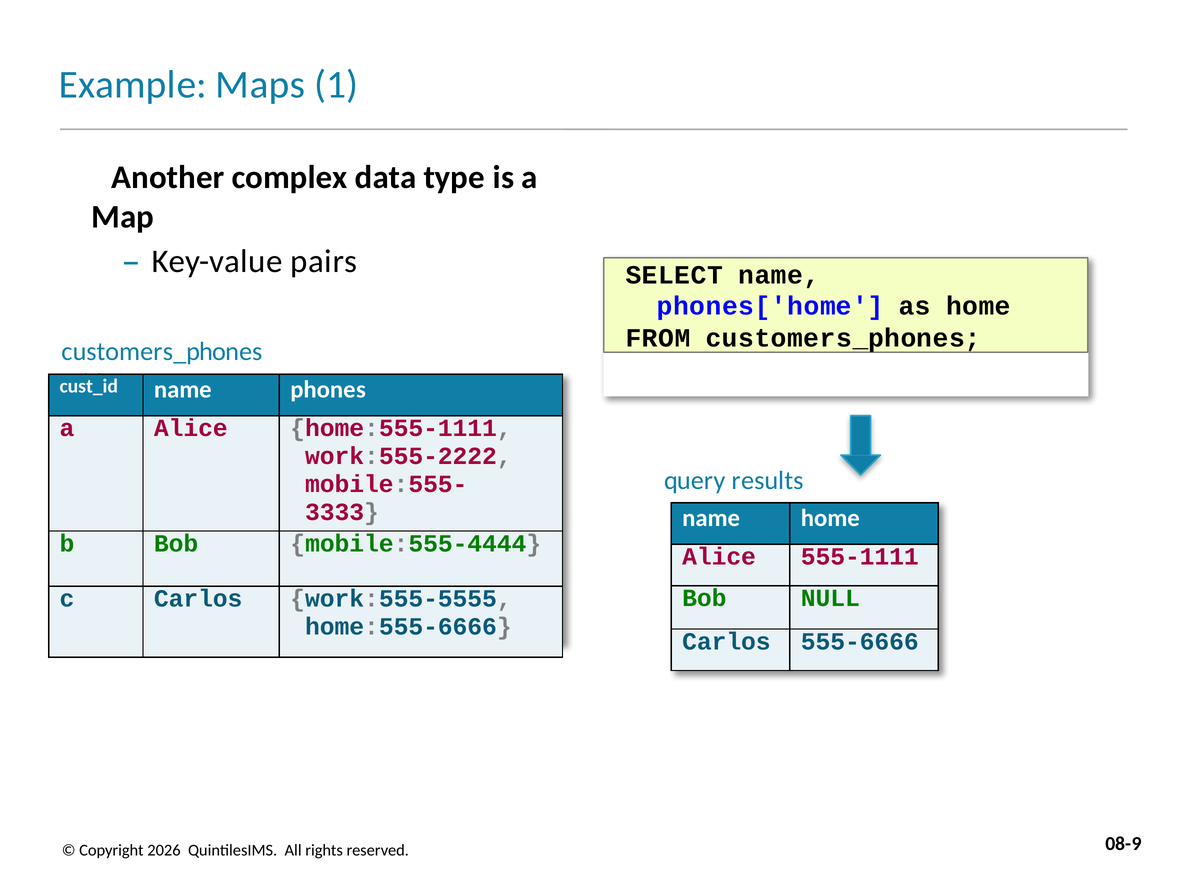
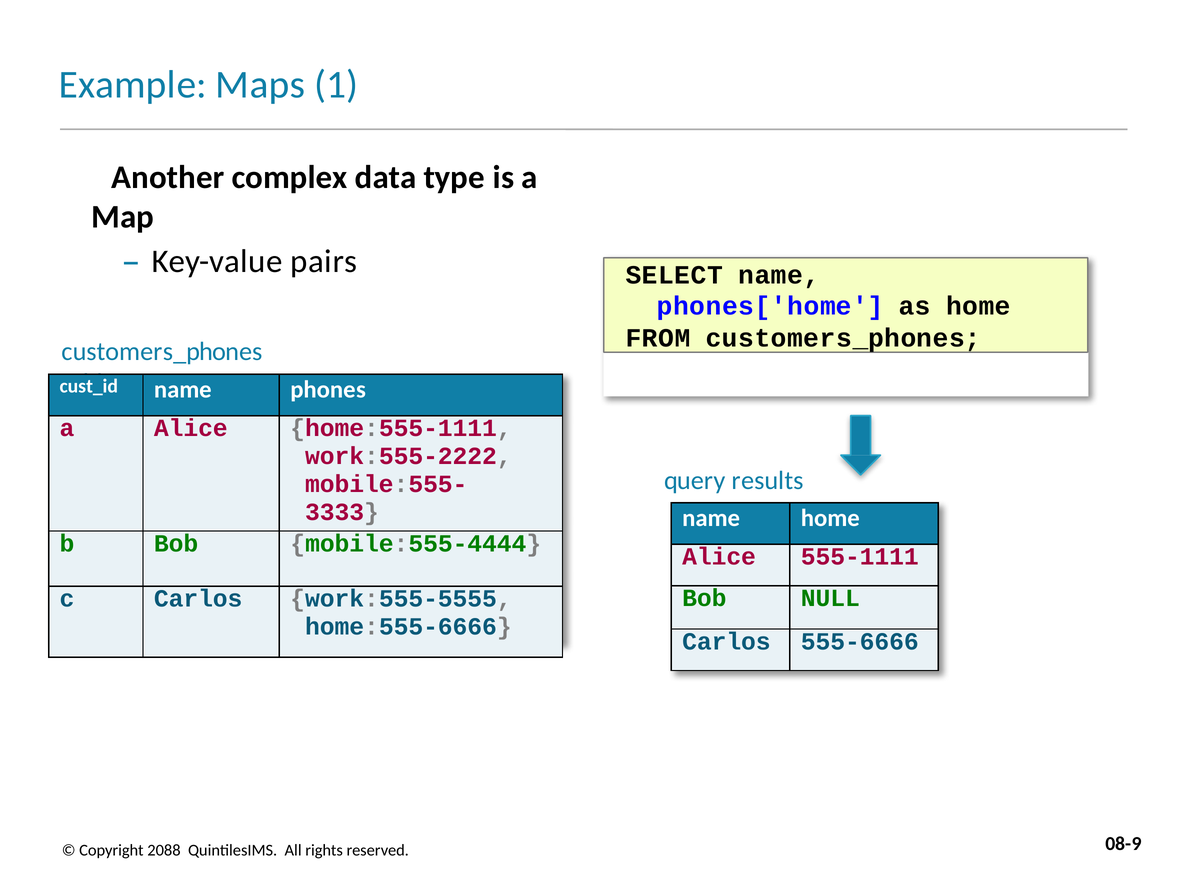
2026: 2026 -> 2088
